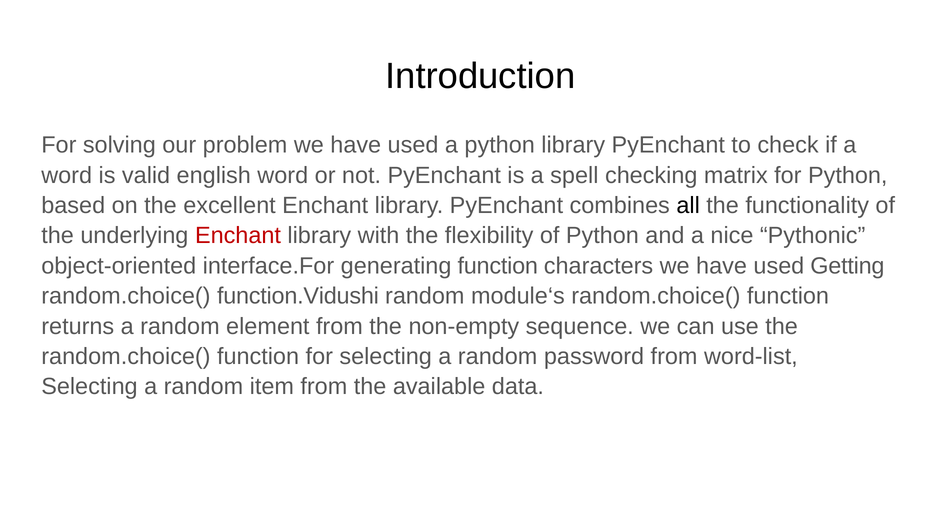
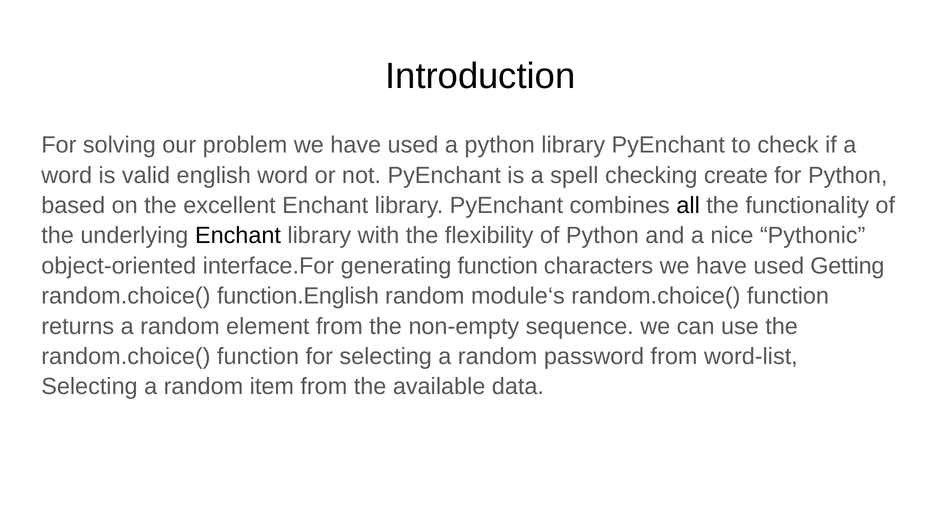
matrix: matrix -> create
Enchant at (238, 236) colour: red -> black
function.Vidushi: function.Vidushi -> function.English
